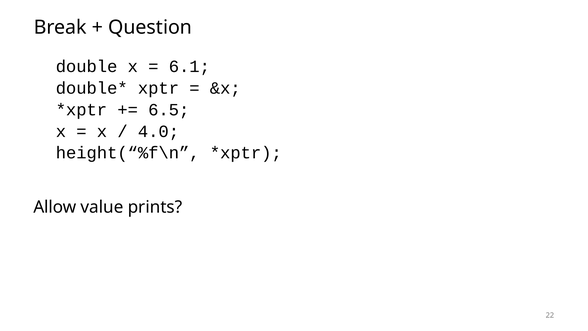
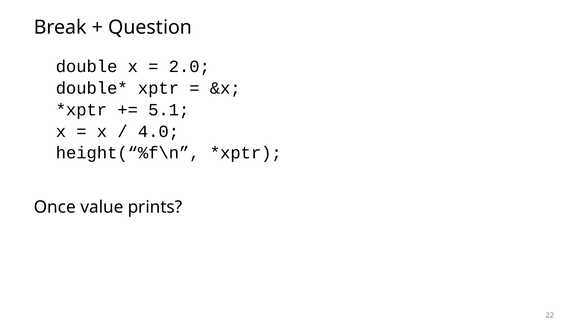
6.1: 6.1 -> 2.0
6.5: 6.5 -> 5.1
Allow: Allow -> Once
